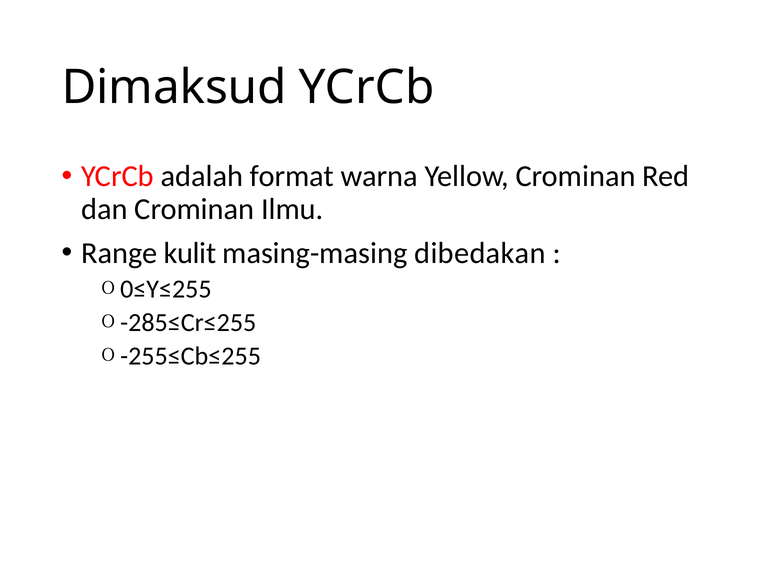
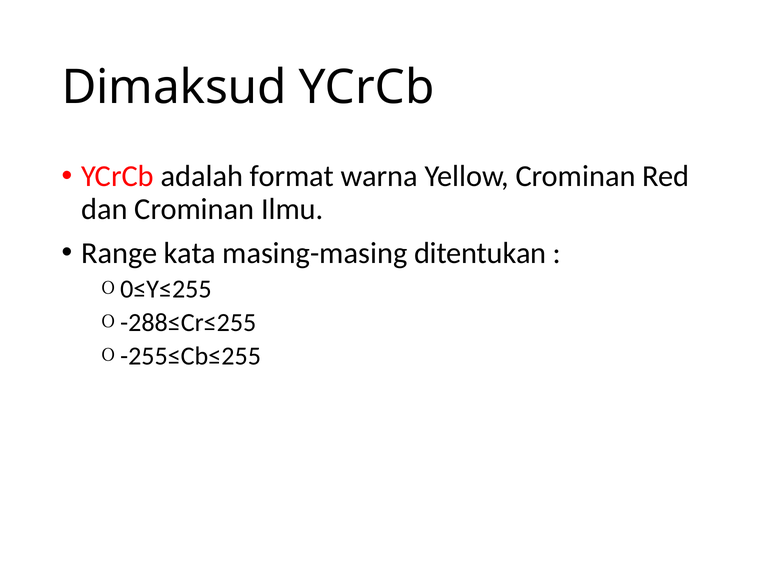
kulit: kulit -> kata
dibedakan: dibedakan -> ditentukan
-285≤Cr≤255: -285≤Cr≤255 -> -288≤Cr≤255
